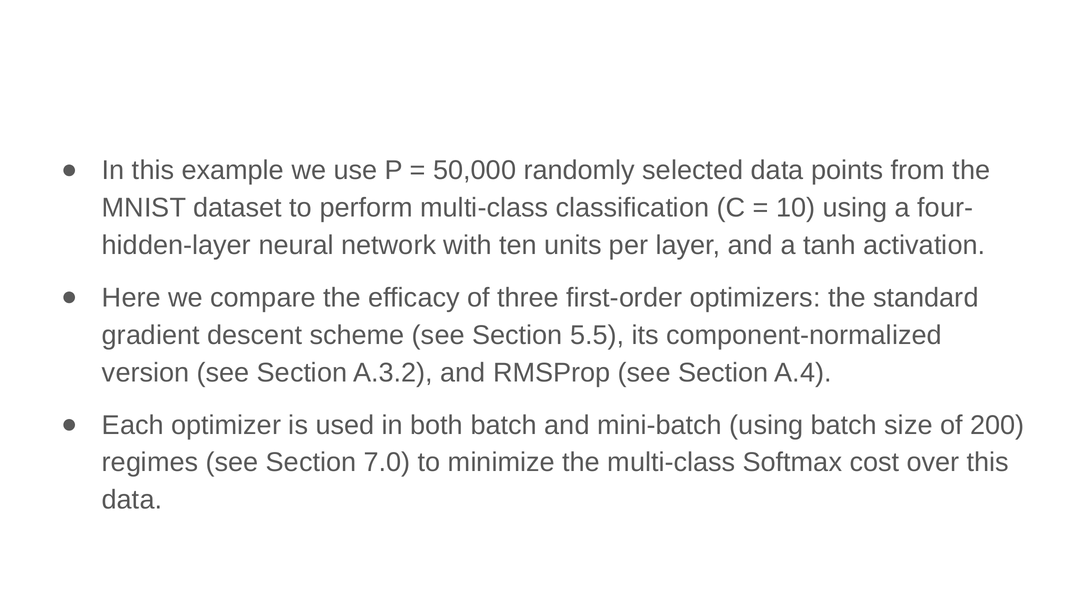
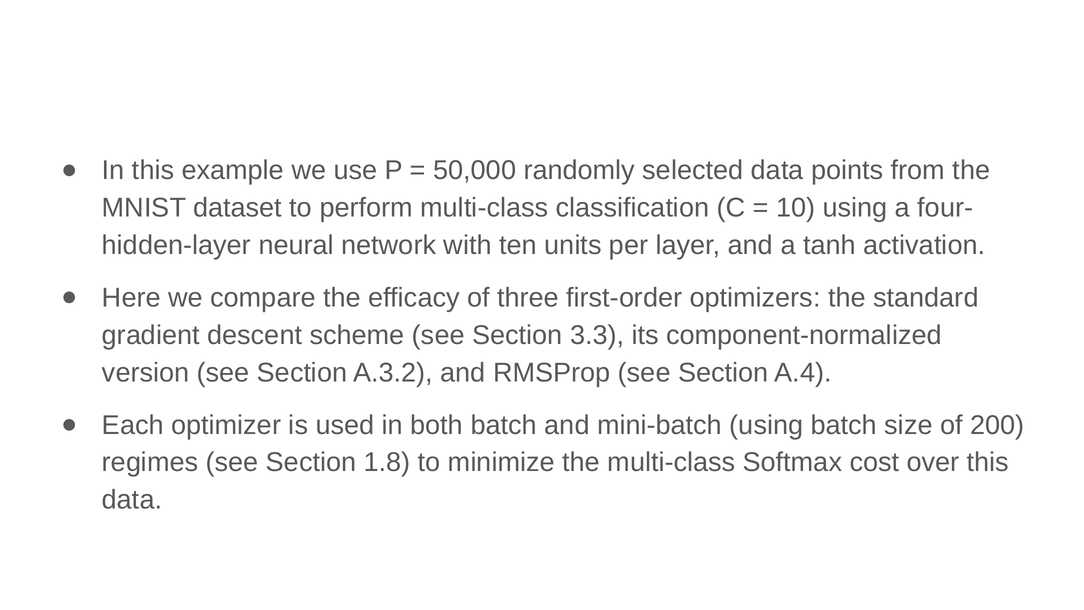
5.5: 5.5 -> 3.3
7.0: 7.0 -> 1.8
